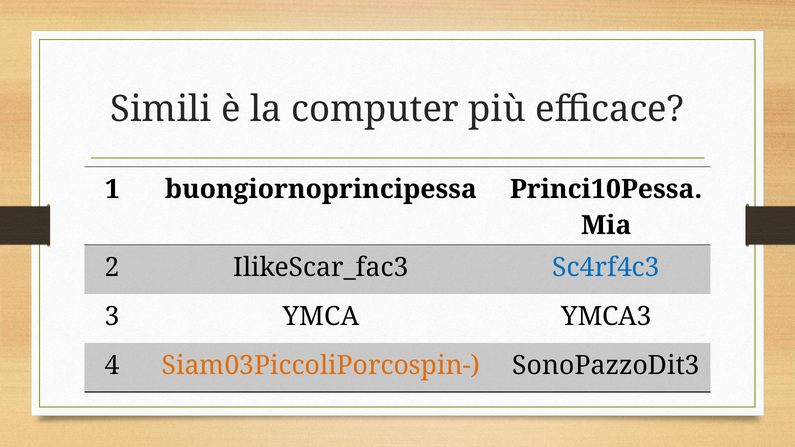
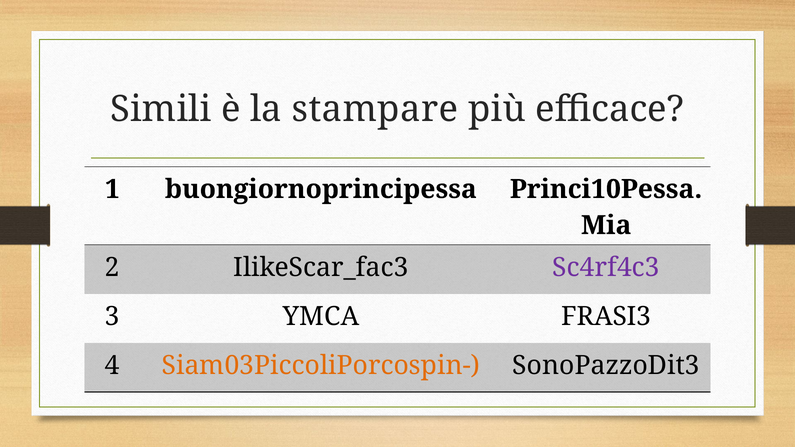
computer: computer -> stampare
Sc4rf4c3 colour: blue -> purple
YMCA3: YMCA3 -> FRASI3
